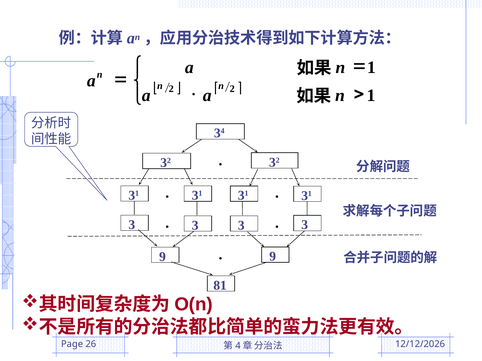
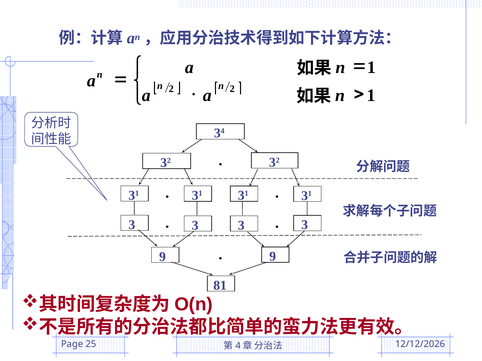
26: 26 -> 25
